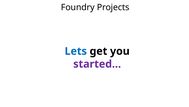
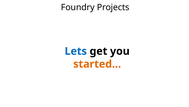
started… colour: purple -> orange
